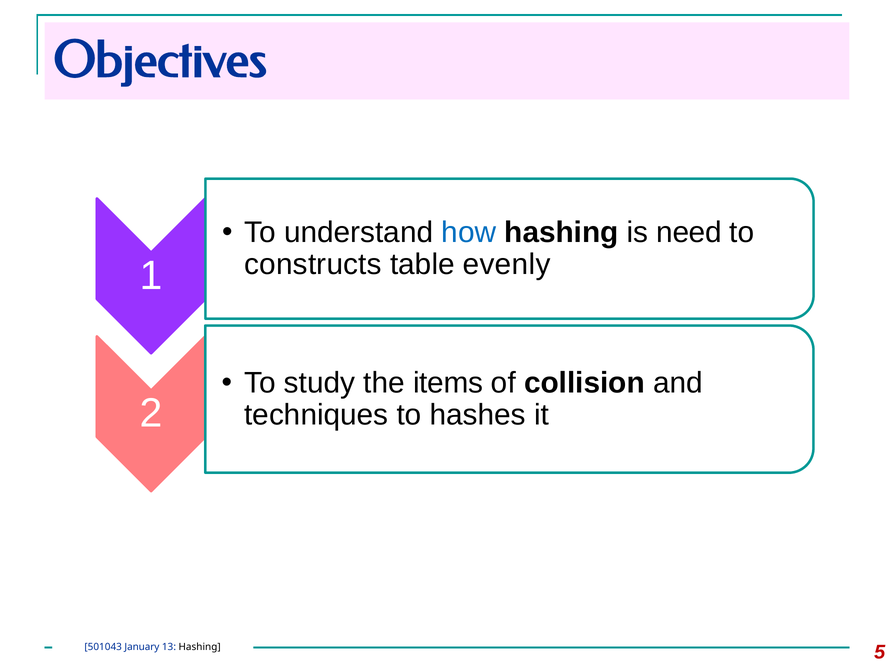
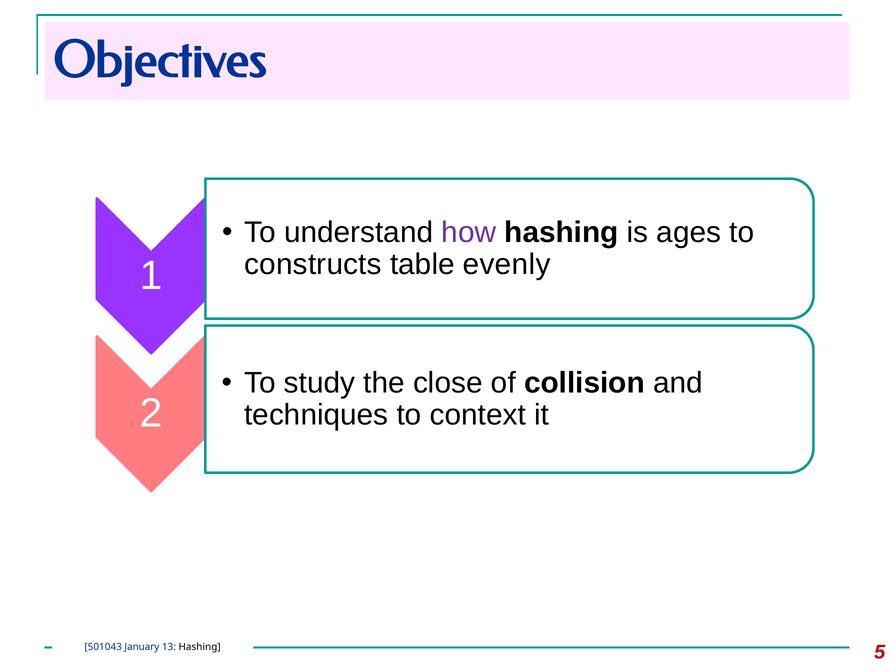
how colour: blue -> purple
need: need -> ages
items: items -> close
hashes: hashes -> context
